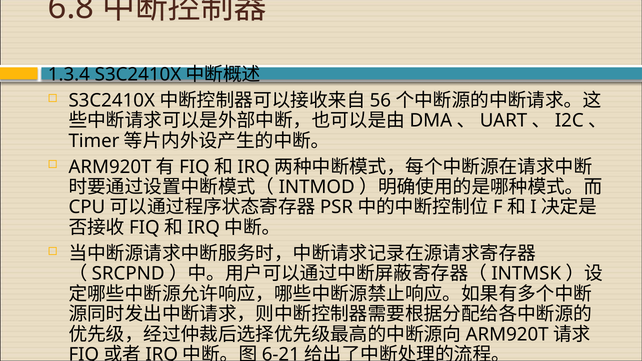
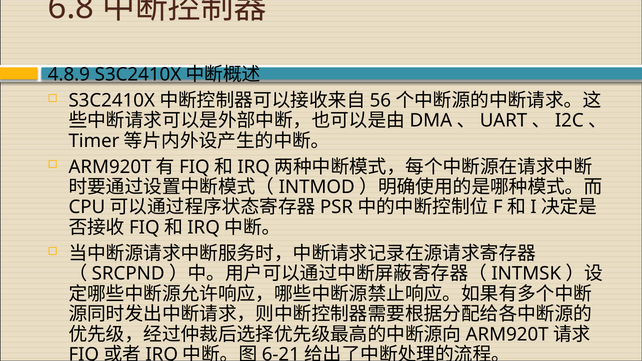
1.3.4: 1.3.4 -> 4.8.9
